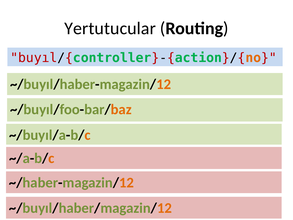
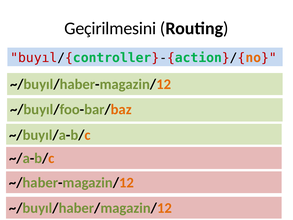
Yertutucular: Yertutucular -> Geçirilmesini
